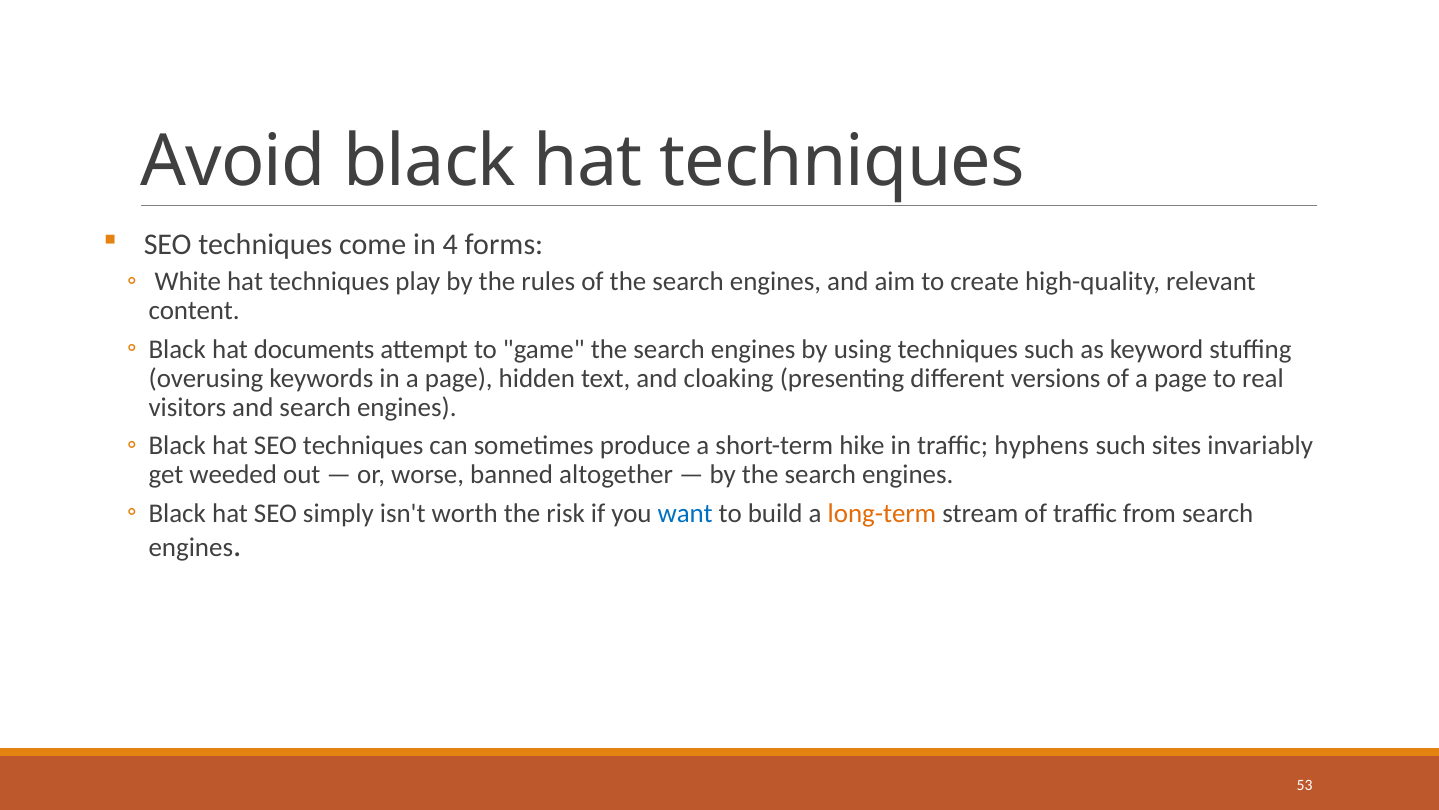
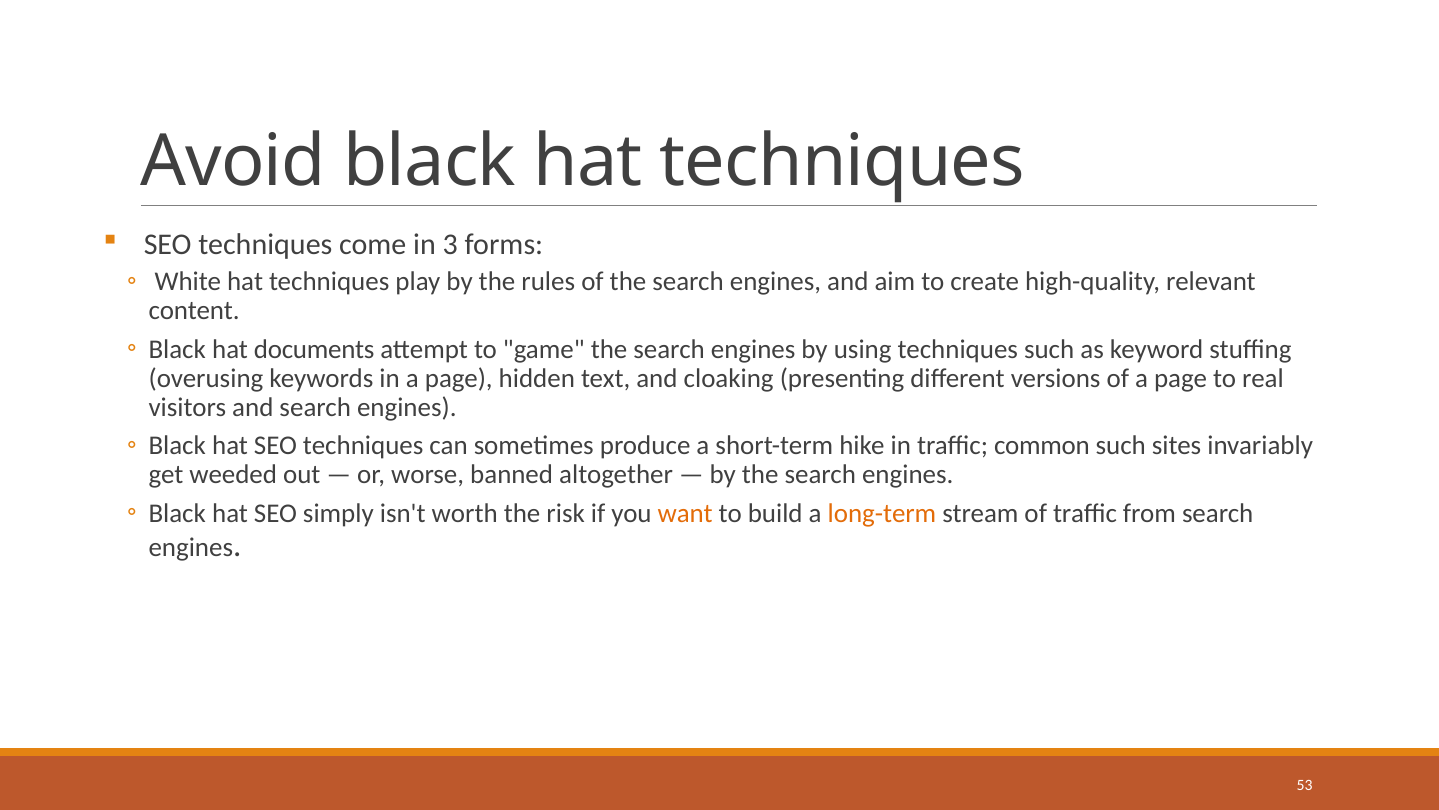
4: 4 -> 3
hyphens: hyphens -> common
want colour: blue -> orange
